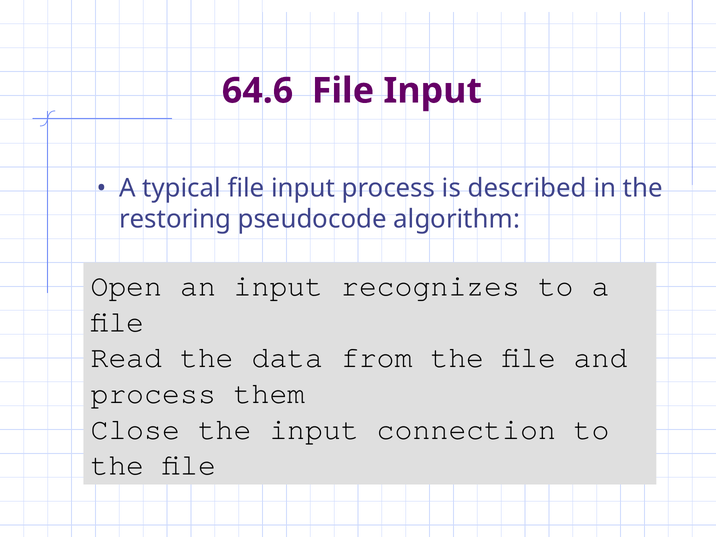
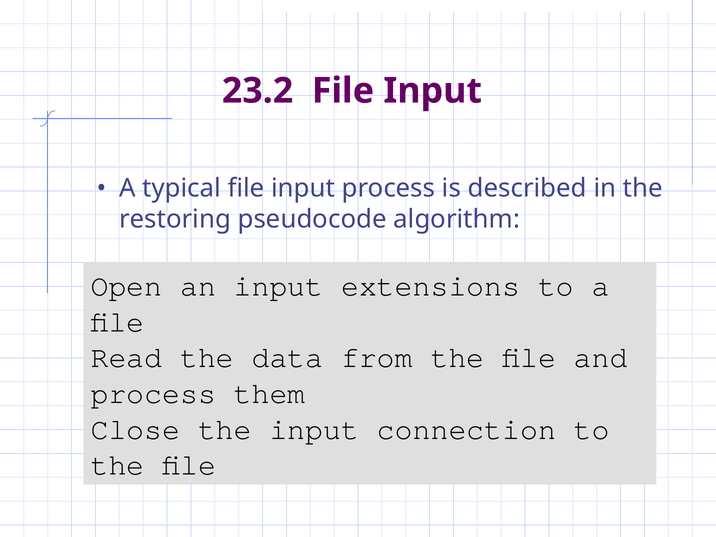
64.6: 64.6 -> 23.2
recognizes: recognizes -> extensions
